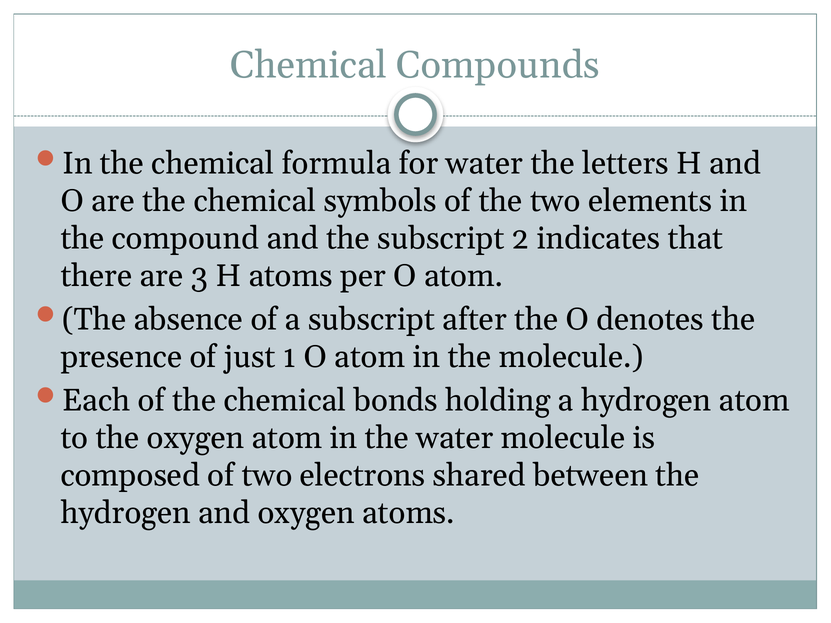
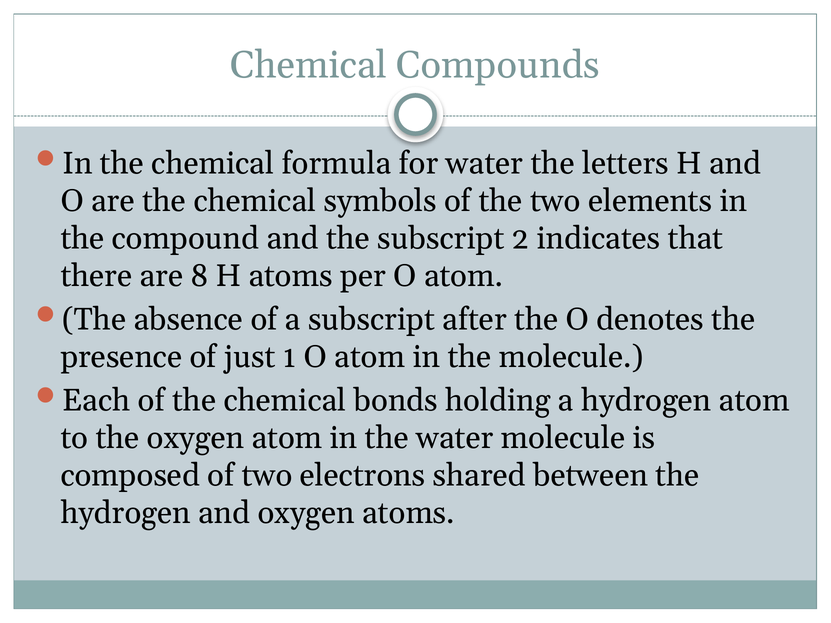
3: 3 -> 8
